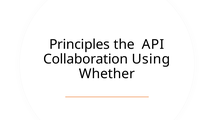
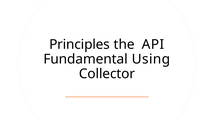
Collaboration: Collaboration -> Fundamental
Whether: Whether -> Collector
